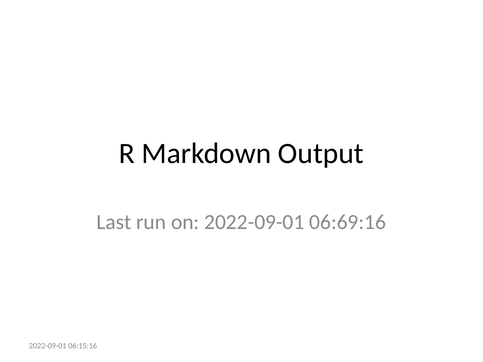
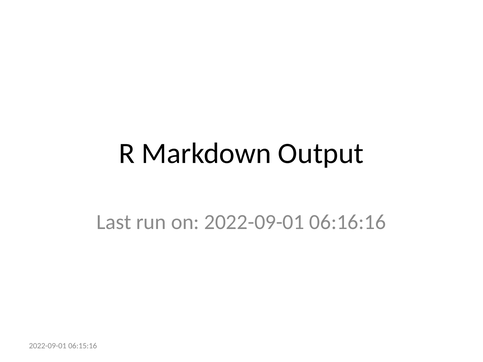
06:69:16: 06:69:16 -> 06:16:16
